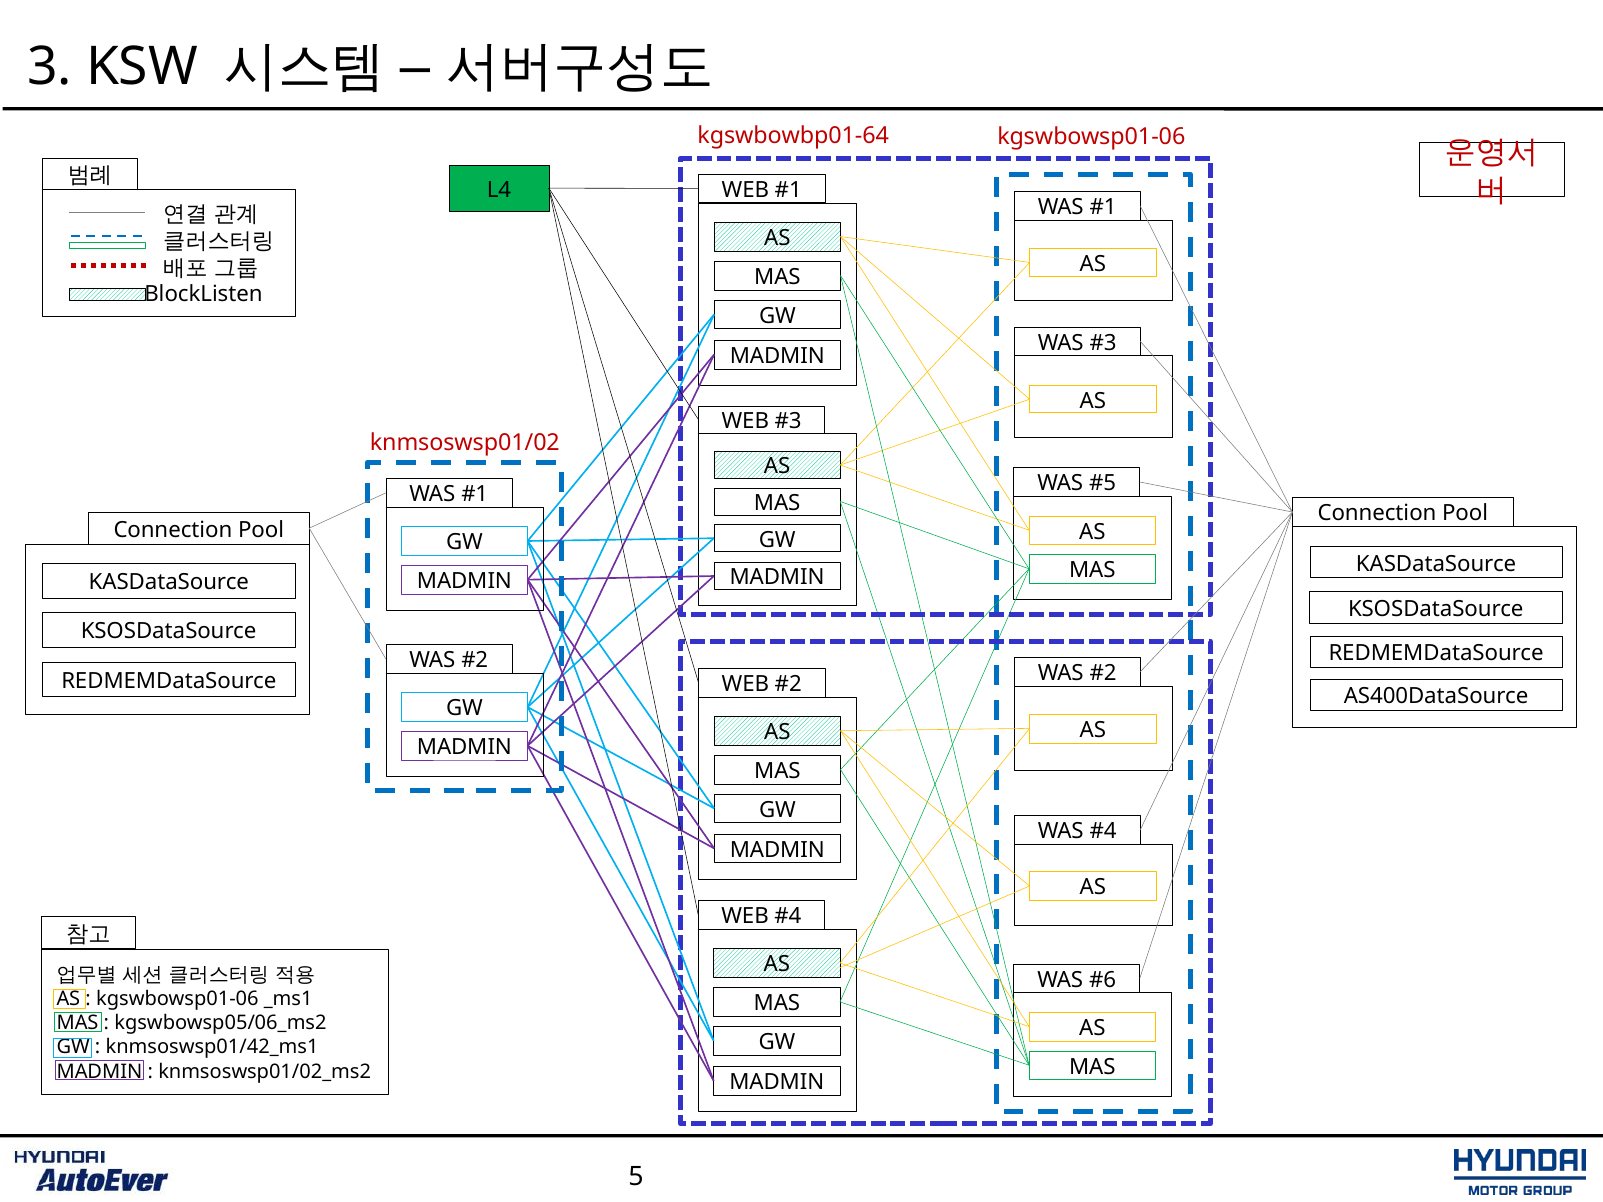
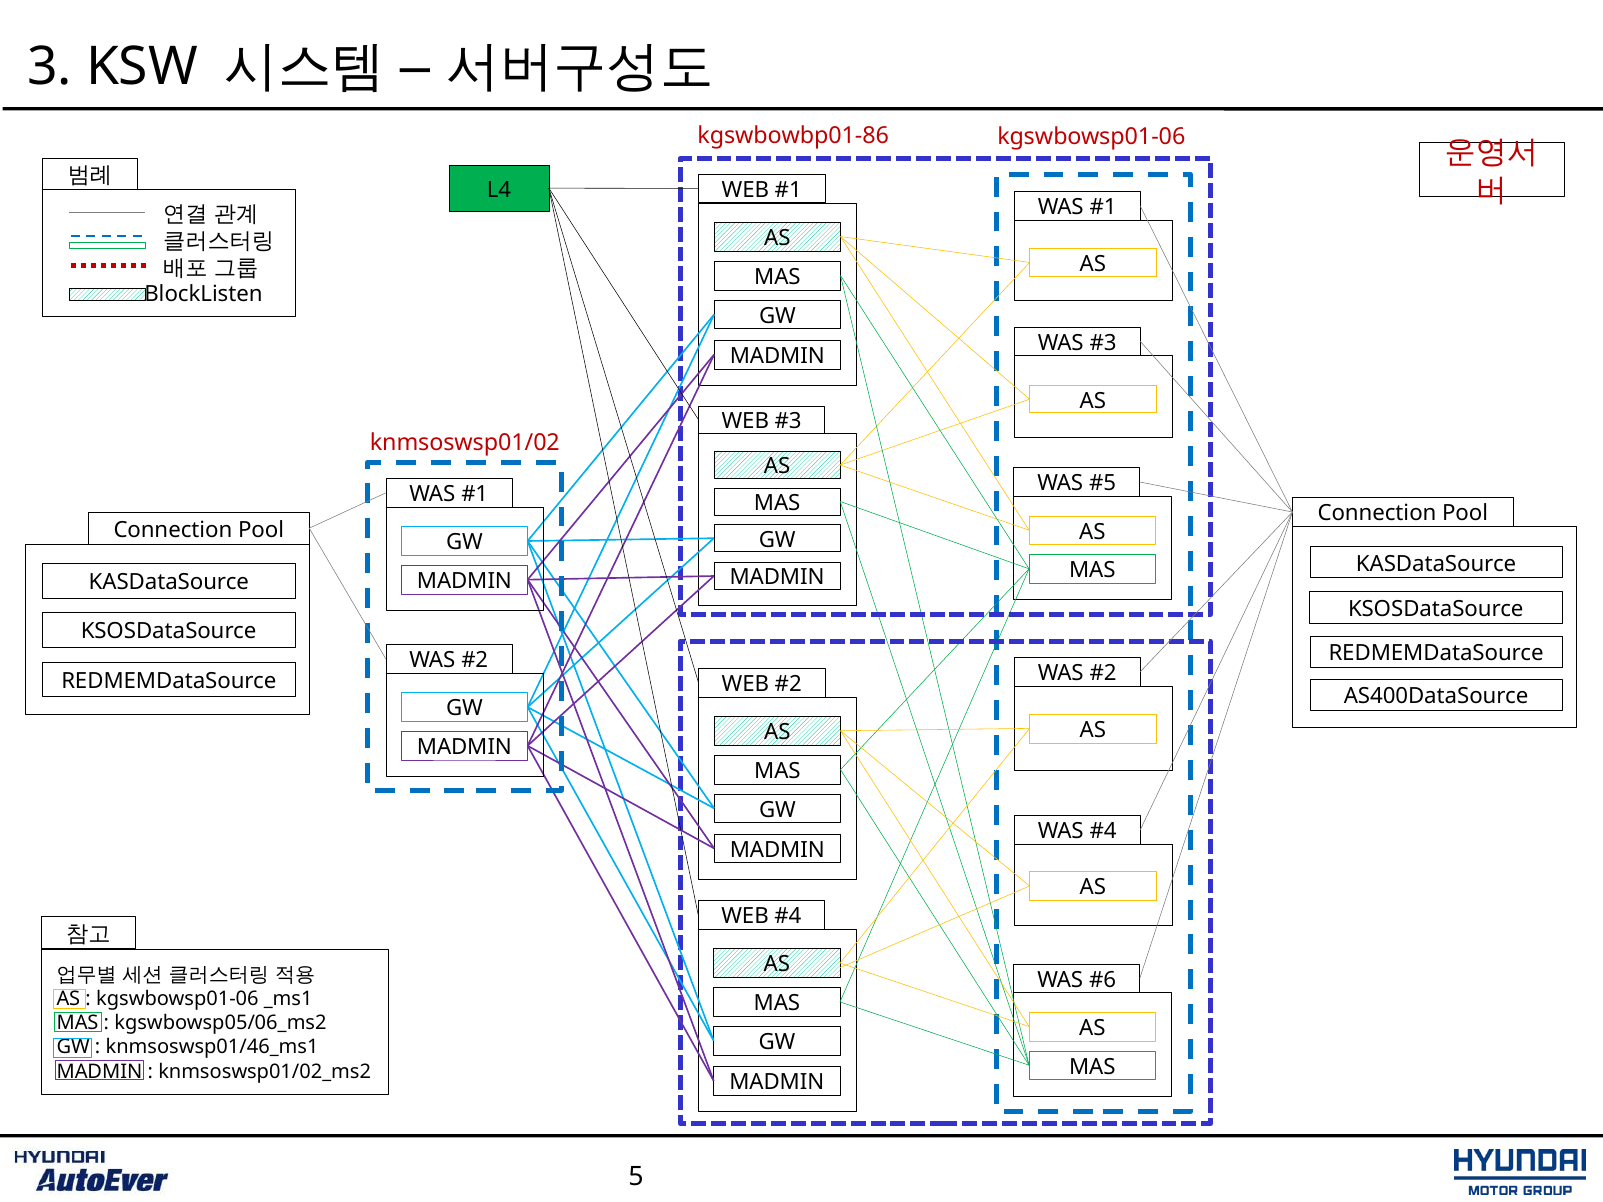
kgswbowbp01-64: kgswbowbp01-64 -> kgswbowbp01-86
knmsoswsp01/42_ms1: knmsoswsp01/42_ms1 -> knmsoswsp01/46_ms1
